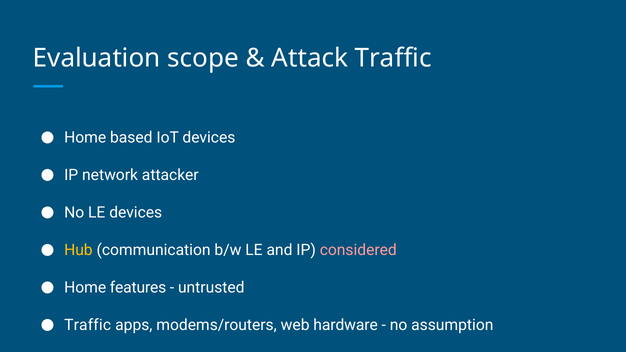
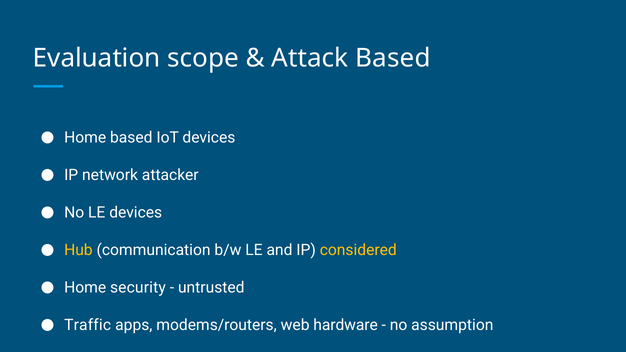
Attack Traffic: Traffic -> Based
considered colour: pink -> yellow
features: features -> security
